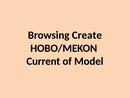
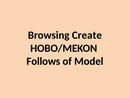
Current: Current -> Follows
